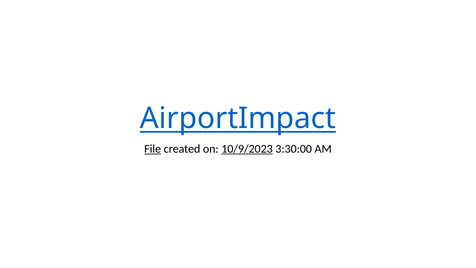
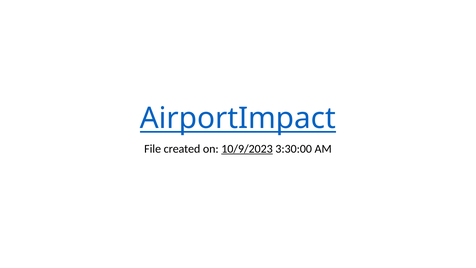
File underline: present -> none
